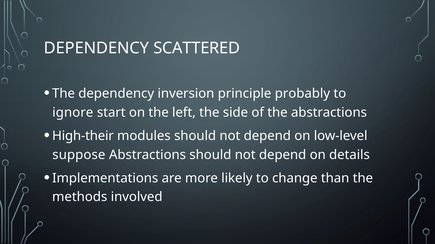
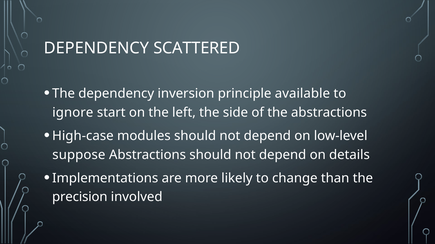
probably: probably -> available
High-their: High-their -> High-case
methods: methods -> precision
